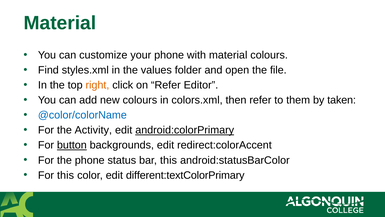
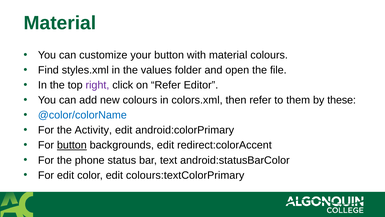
your phone: phone -> button
right colour: orange -> purple
taken: taken -> these
android:colorPrimary underline: present -> none
bar this: this -> text
For this: this -> edit
different:textColorPrimary: different:textColorPrimary -> colours:textColorPrimary
